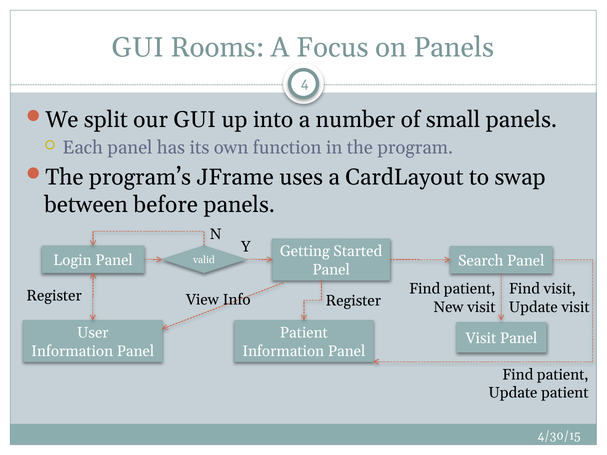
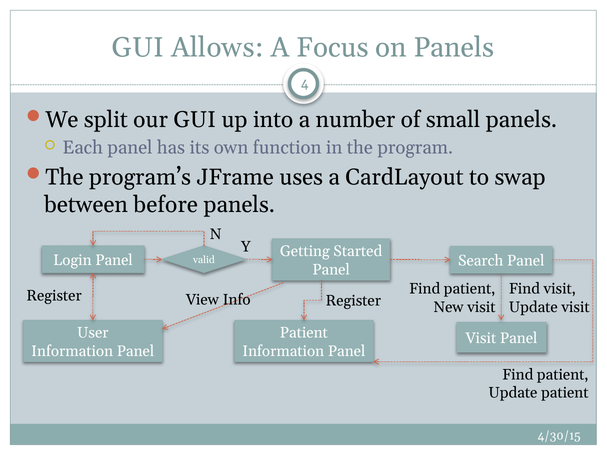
Rooms: Rooms -> Allows
